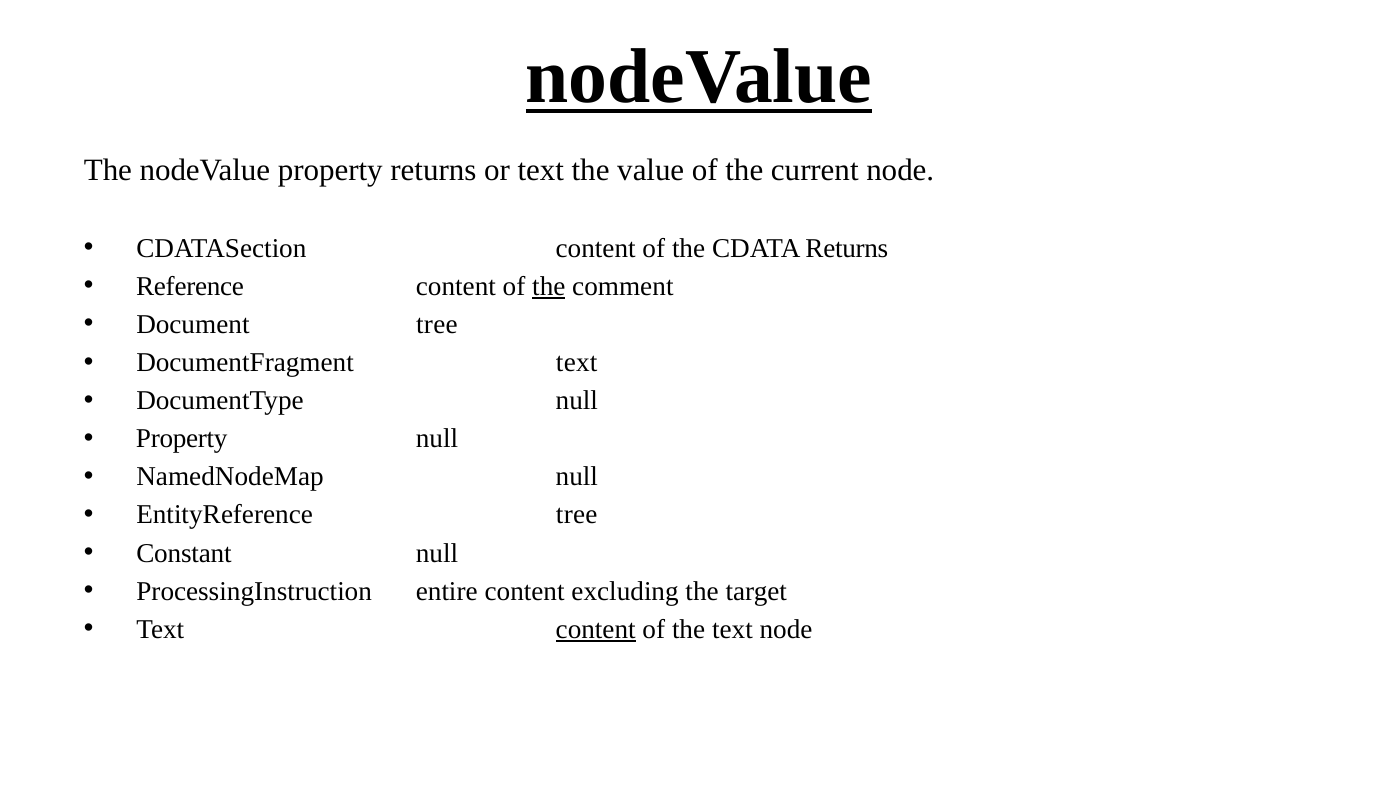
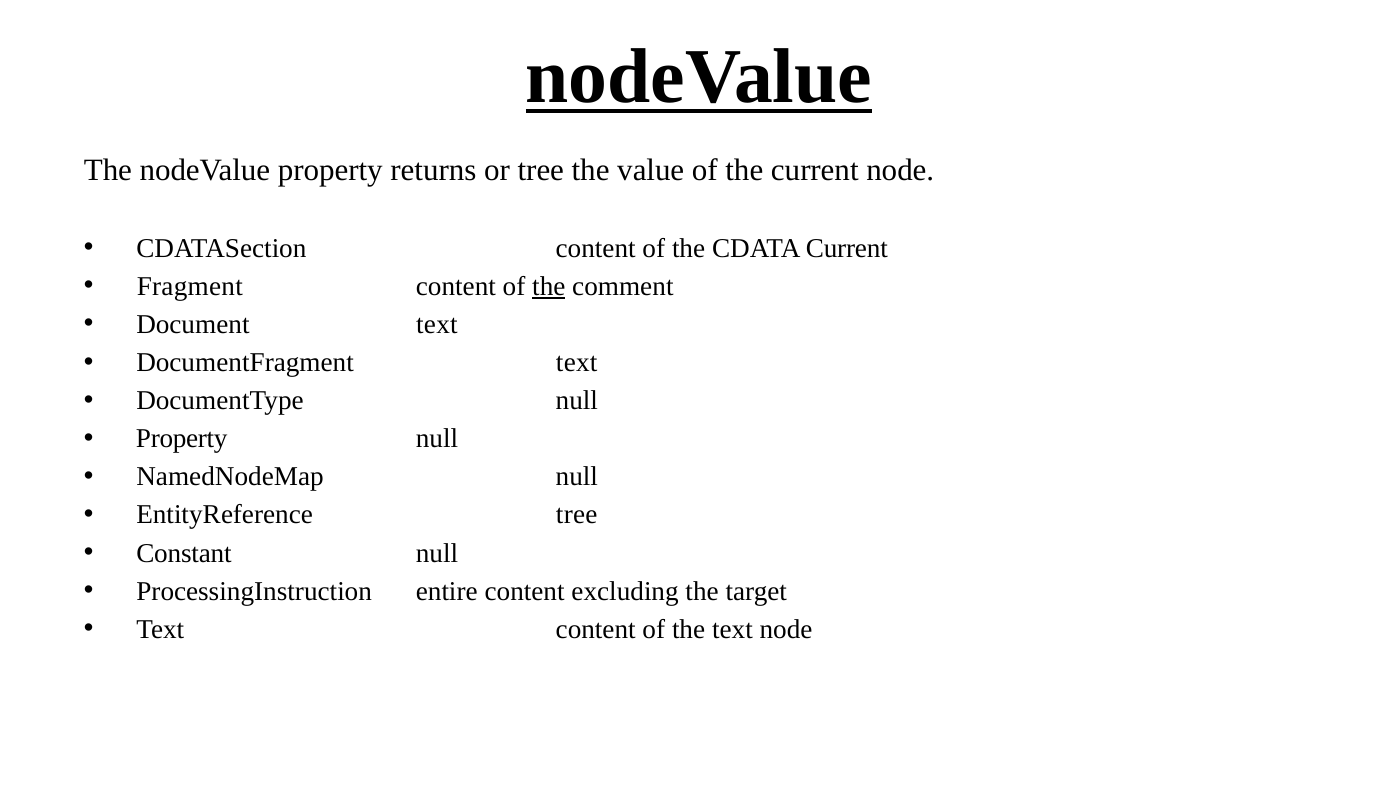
or text: text -> tree
CDATA Returns: Returns -> Current
Reference: Reference -> Fragment
Document tree: tree -> text
content at (596, 630) underline: present -> none
